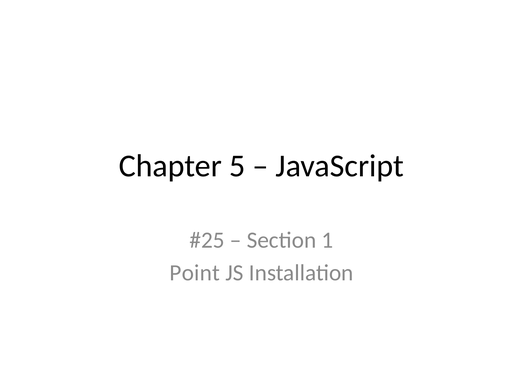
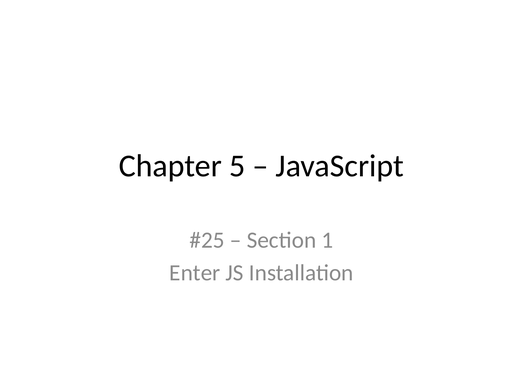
Point: Point -> Enter
